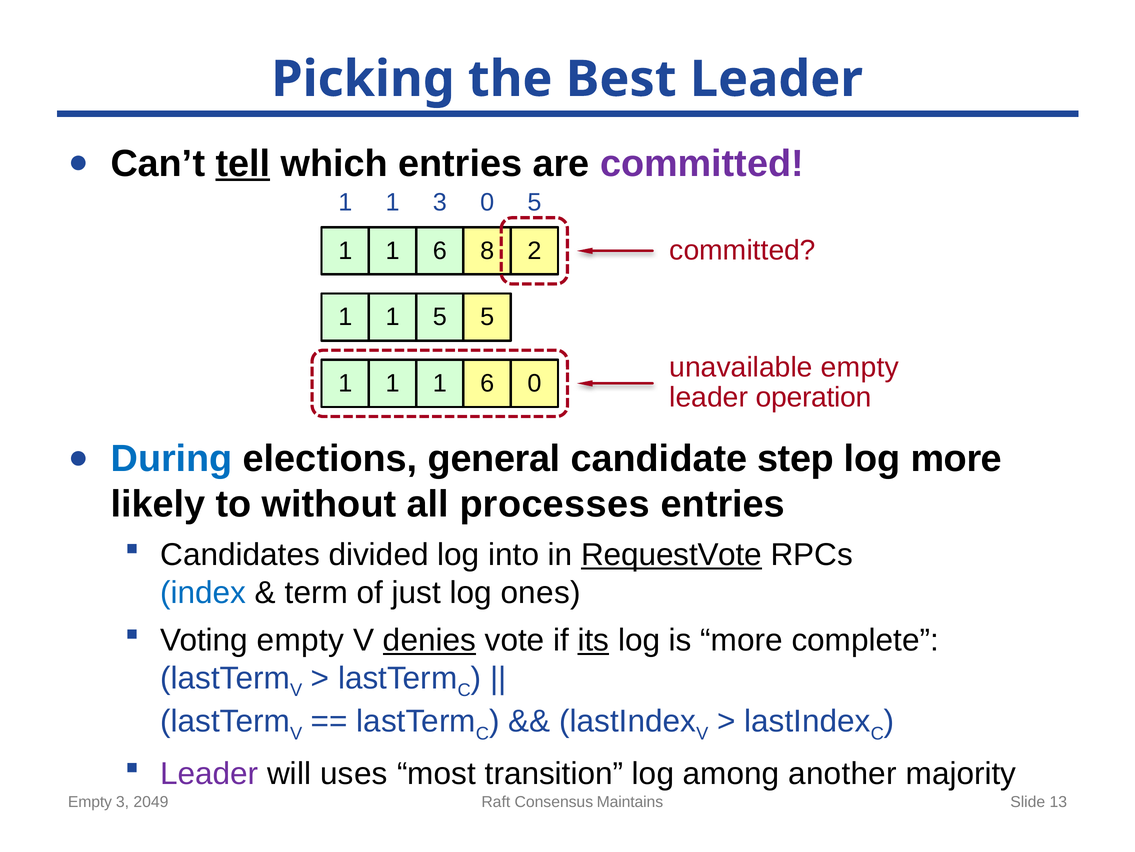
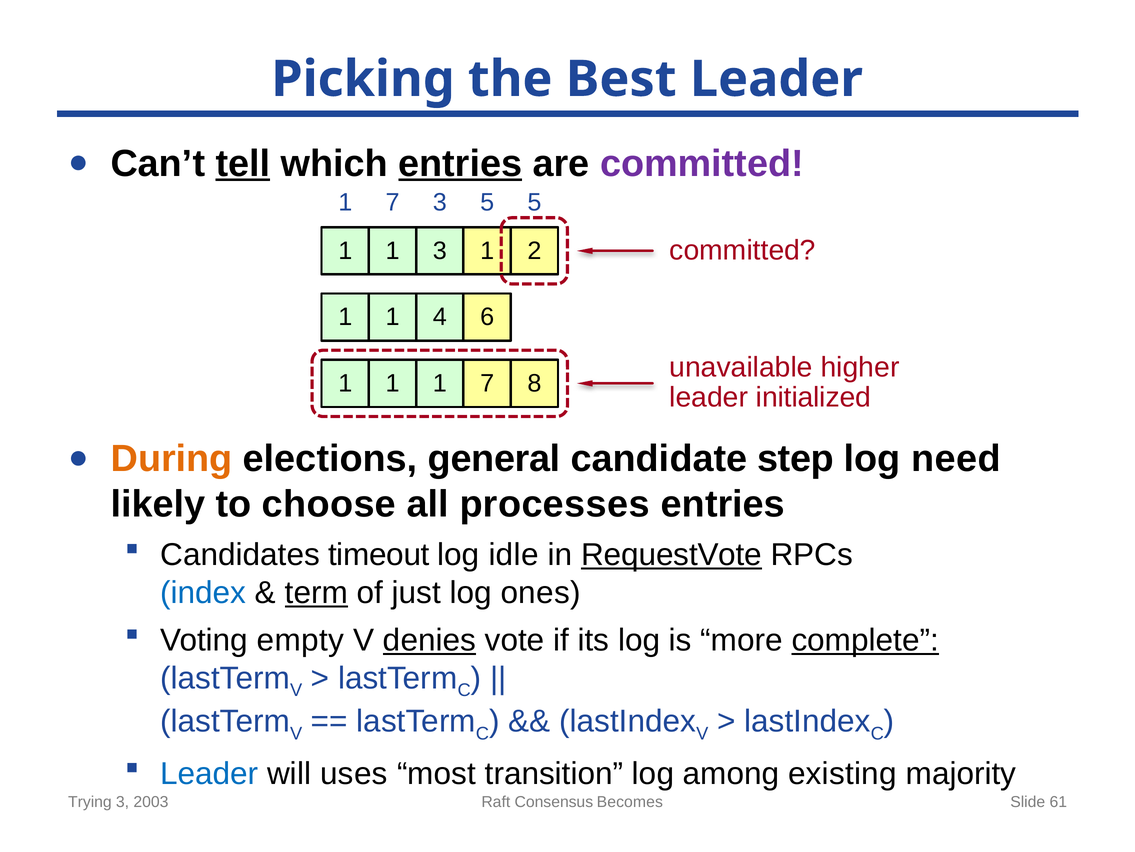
entries at (460, 163) underline: none -> present
1 at (393, 202): 1 -> 7
3 0: 0 -> 5
6 at (440, 251): 6 -> 3
8 at (487, 251): 8 -> 1
5 at (440, 317): 5 -> 4
5 at (487, 317): 5 -> 6
unavailable empty: empty -> higher
6 at (487, 383): 6 -> 7
1 0: 0 -> 8
operation: operation -> initialized
During colour: blue -> orange
log more: more -> need
without: without -> choose
divided: divided -> timeout
into: into -> idle
term underline: none -> present
its underline: present -> none
complete underline: none -> present
Leader at (209, 773) colour: purple -> blue
another: another -> existing
Empty at (90, 801): Empty -> Trying
2049: 2049 -> 2003
Maintains: Maintains -> Becomes
13: 13 -> 61
